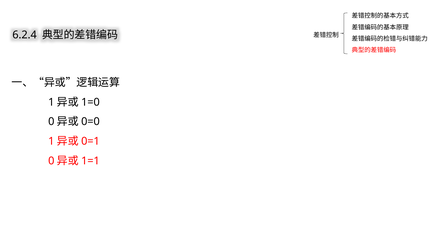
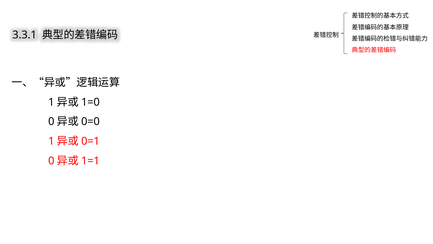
6.2.4: 6.2.4 -> 3.3.1
